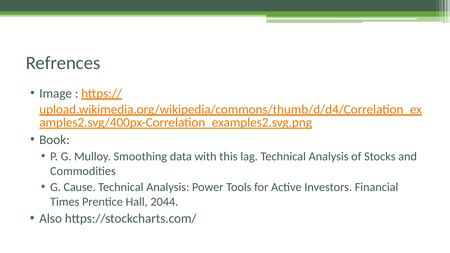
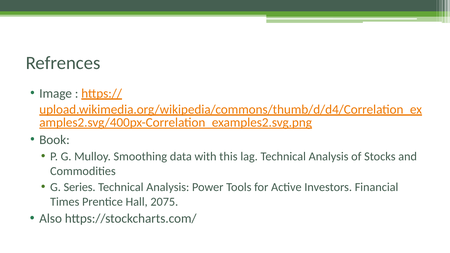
Cause: Cause -> Series
2044: 2044 -> 2075
